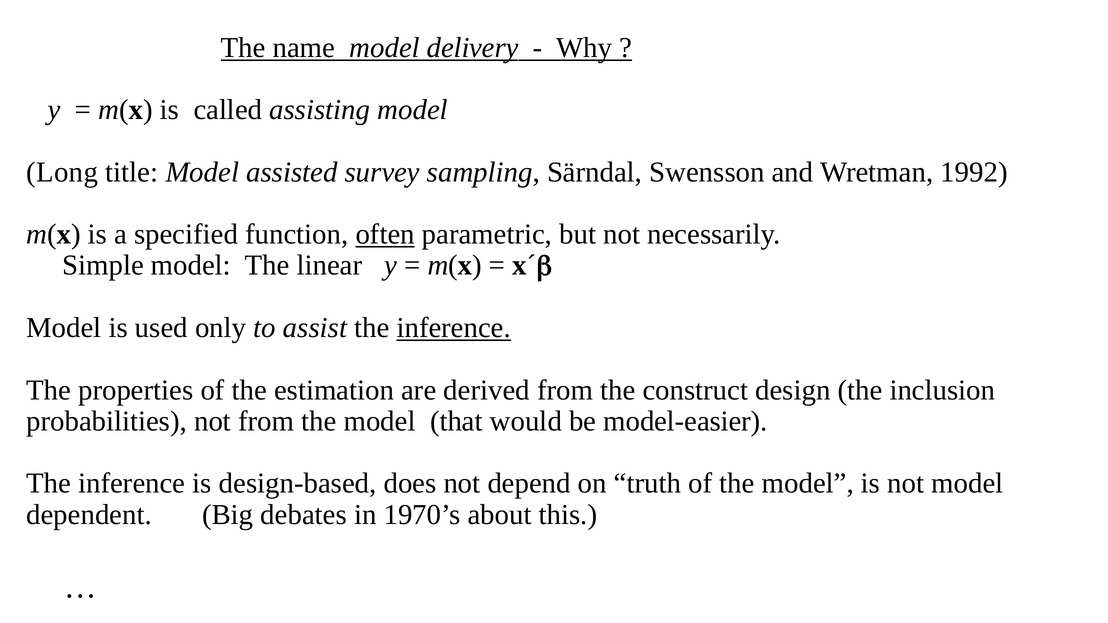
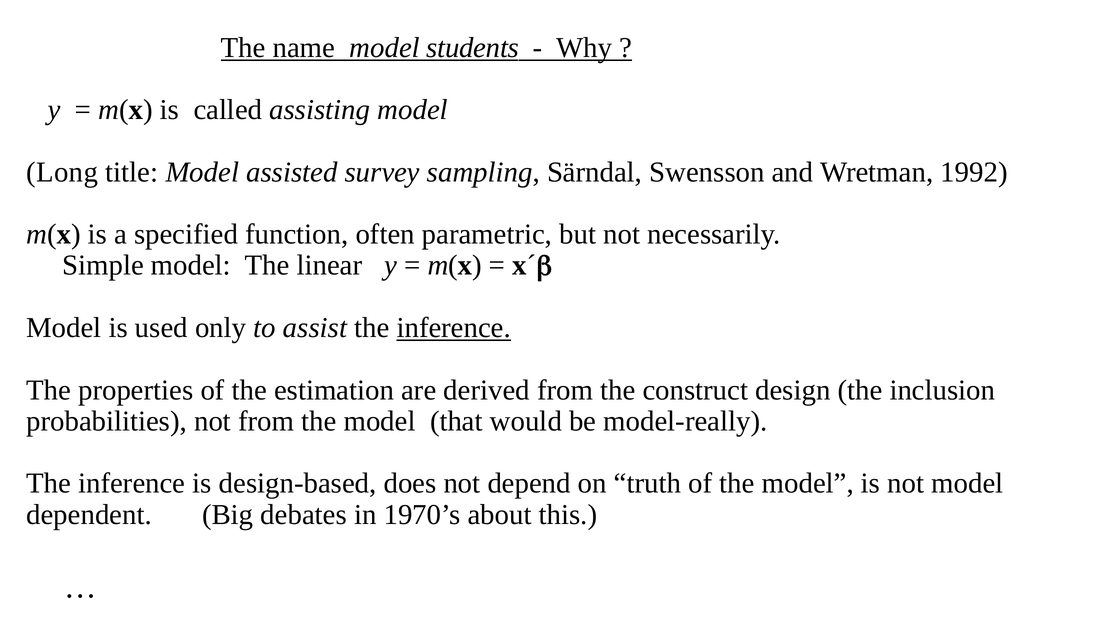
delivery: delivery -> students
often underline: present -> none
model-easier: model-easier -> model-really
